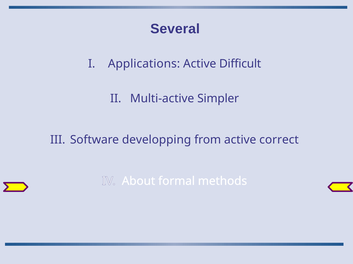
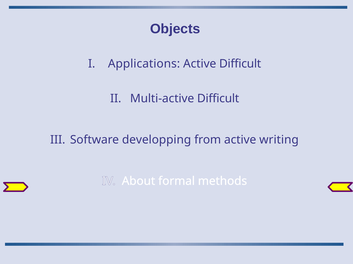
Several: Several -> Objects
Multi-active Simpler: Simpler -> Difficult
correct: correct -> writing
